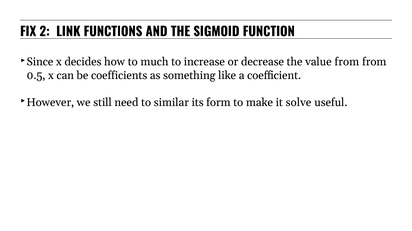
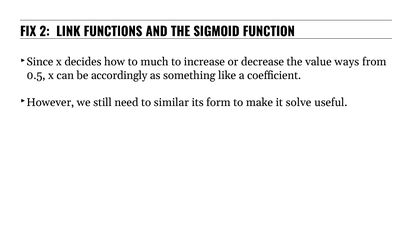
value from: from -> ways
coefficients: coefficients -> accordingly
